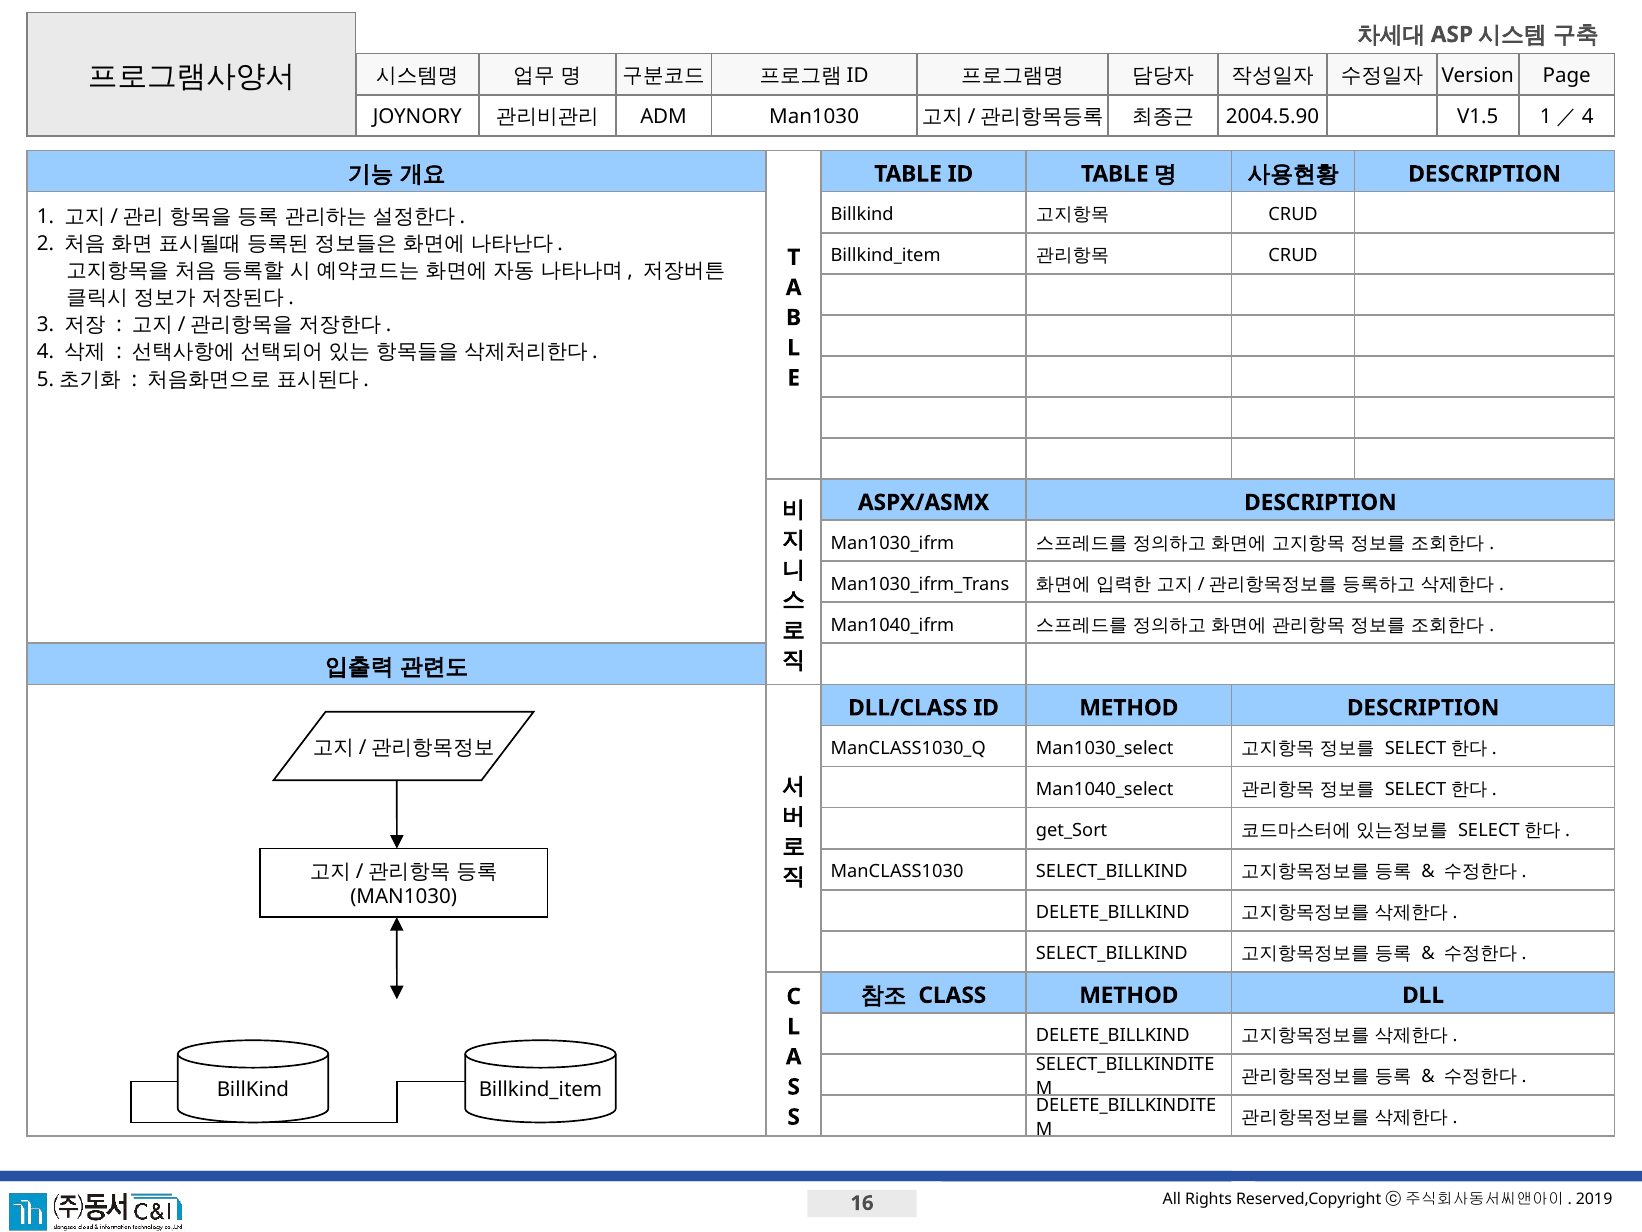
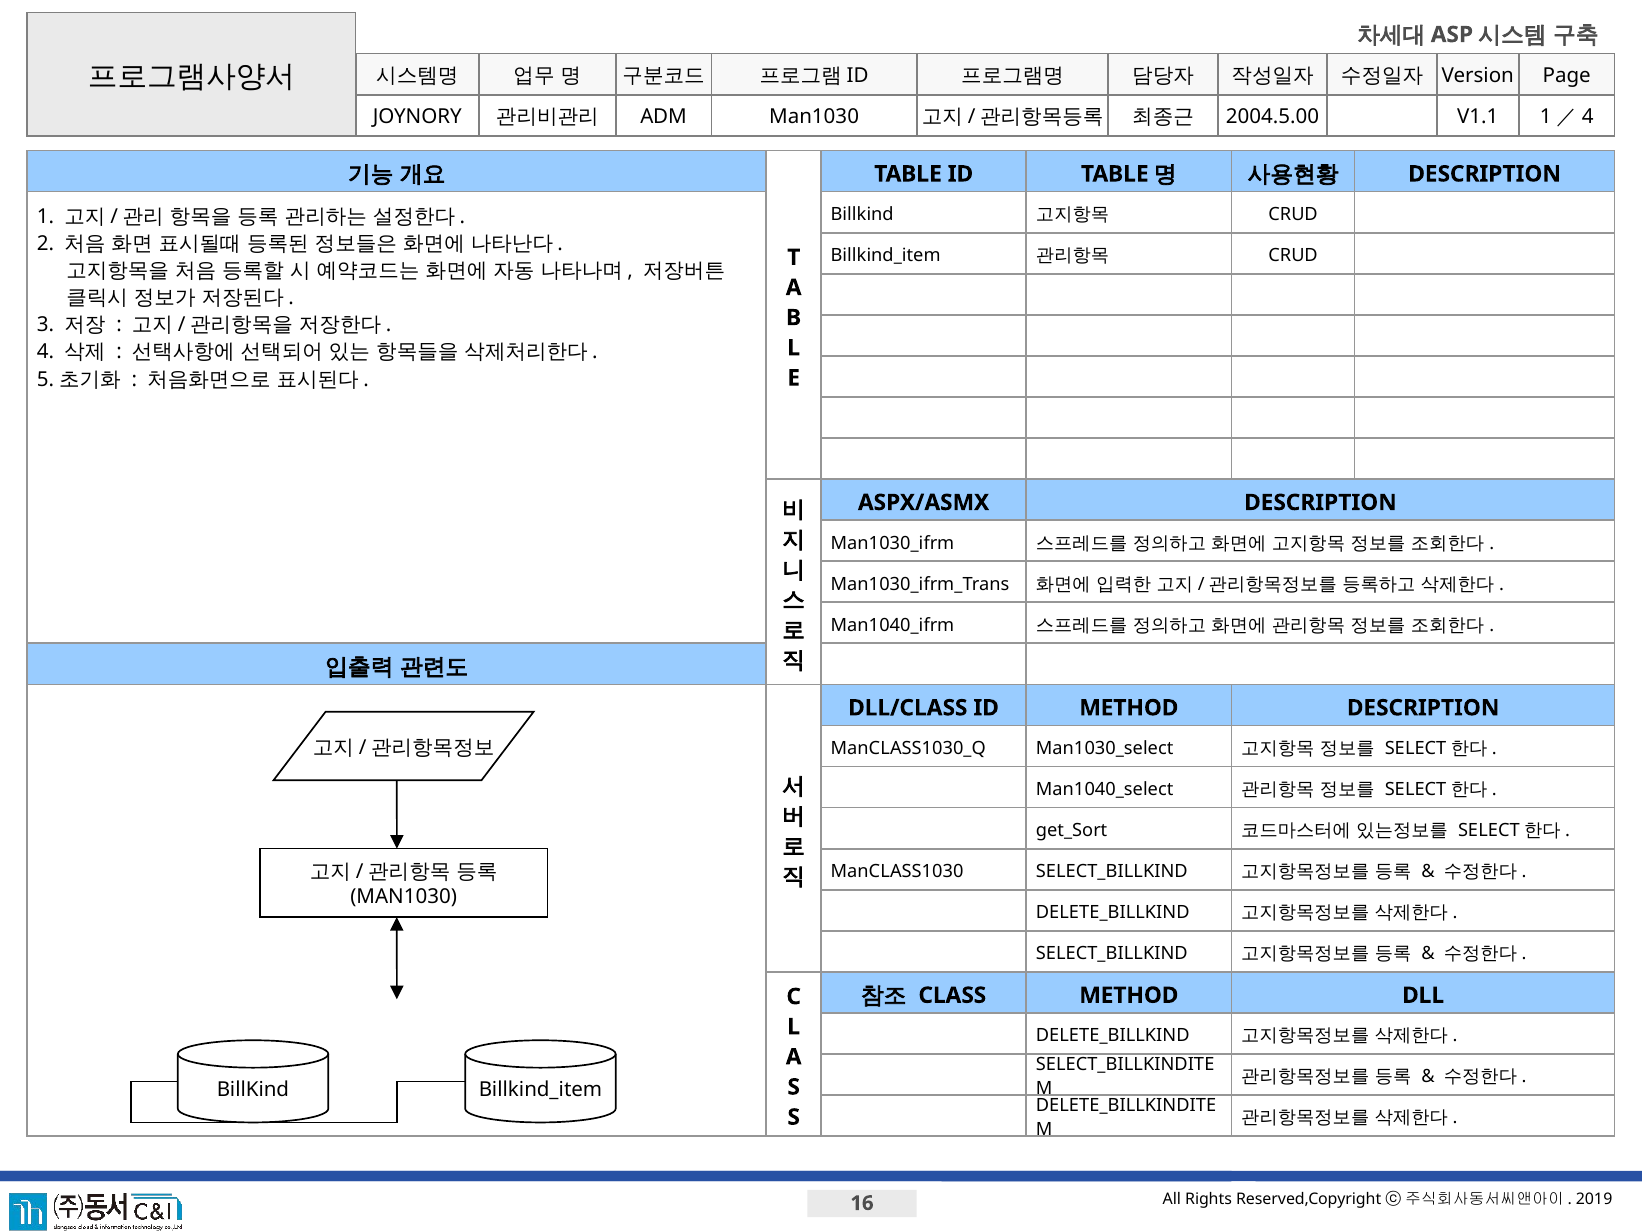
2004.5.90: 2004.5.90 -> 2004.5.00
V1.5: V1.5 -> V1.1
